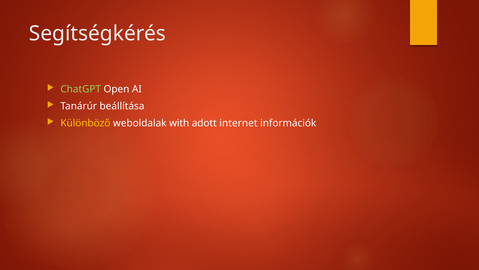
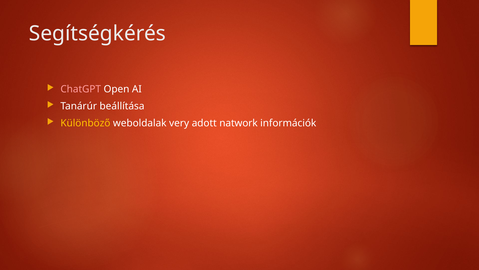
ChatGPT colour: light green -> pink
with: with -> very
internet: internet -> natwork
